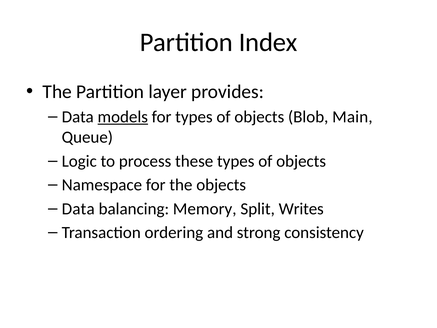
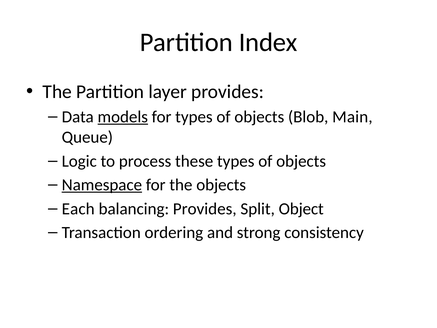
Namespace underline: none -> present
Data at (78, 209): Data -> Each
balancing Memory: Memory -> Provides
Writes: Writes -> Object
